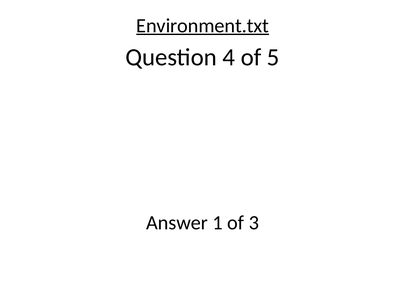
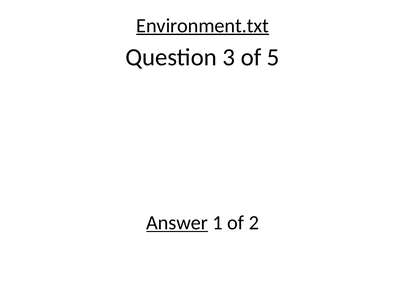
4: 4 -> 3
Answer underline: none -> present
3: 3 -> 2
